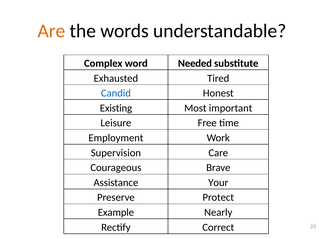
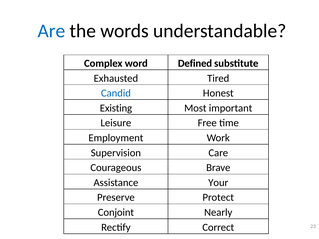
Are colour: orange -> blue
Needed: Needed -> Defined
Example: Example -> Conjoint
